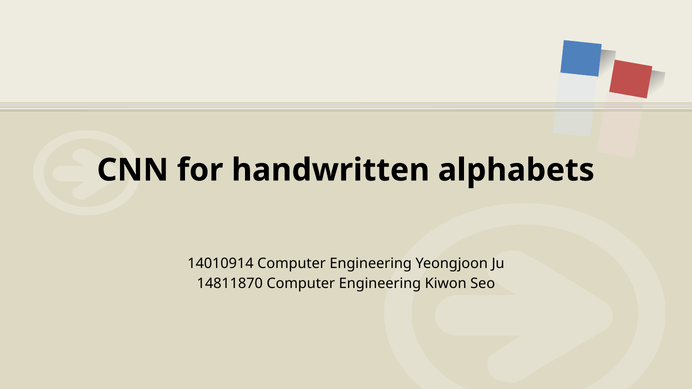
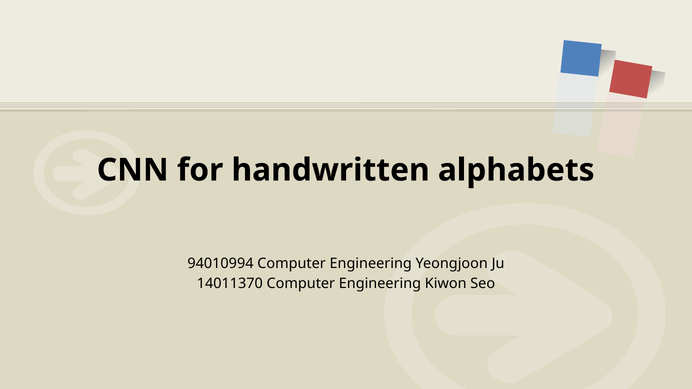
14010914: 14010914 -> 94010994
14811870: 14811870 -> 14011370
